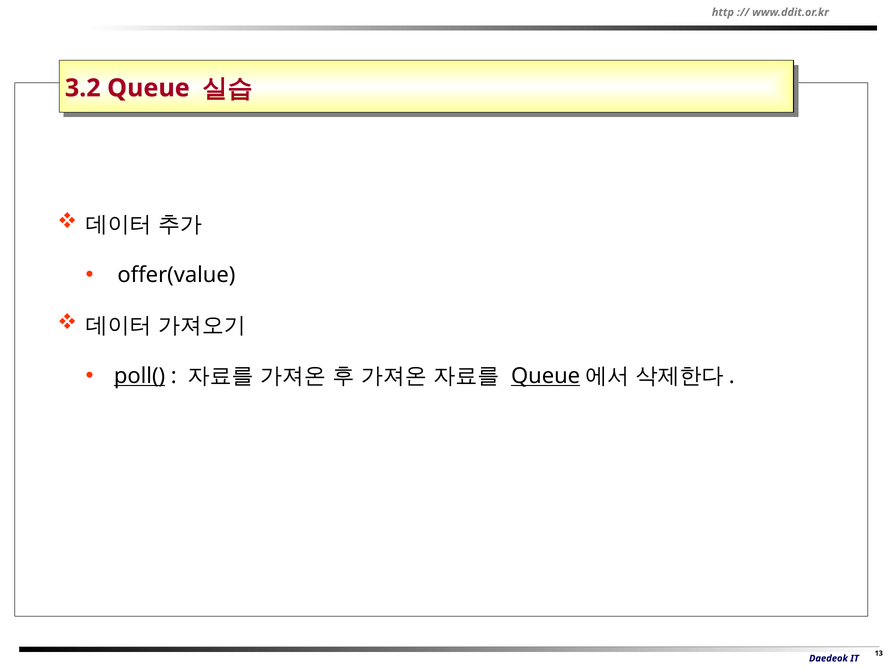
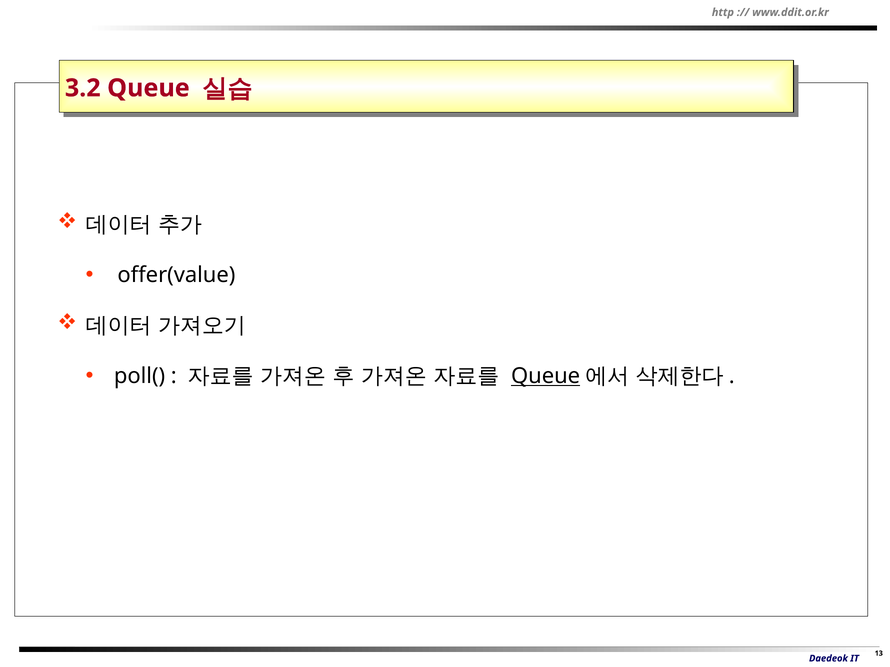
poll( underline: present -> none
